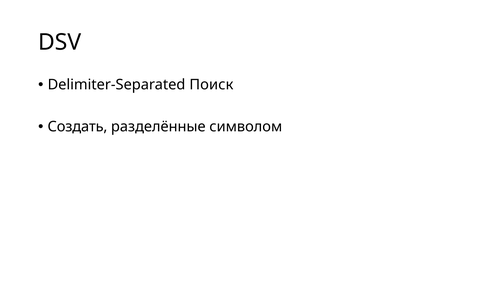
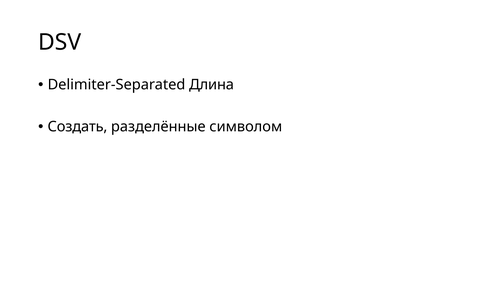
Поиск: Поиск -> Длина
